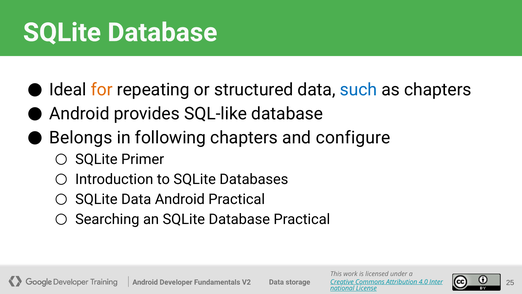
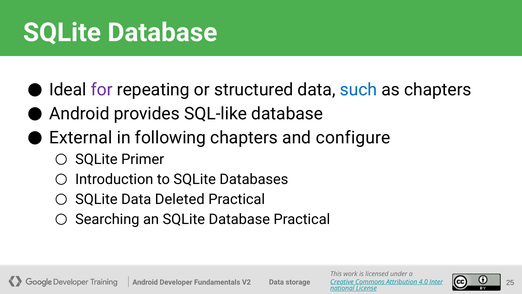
for colour: orange -> purple
Belongs: Belongs -> External
Data Android: Android -> Deleted
